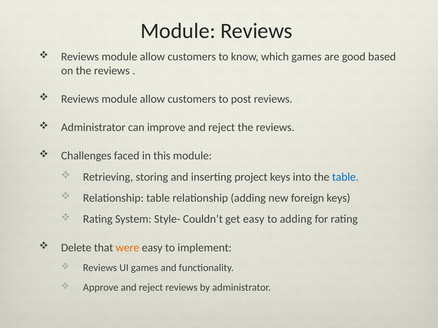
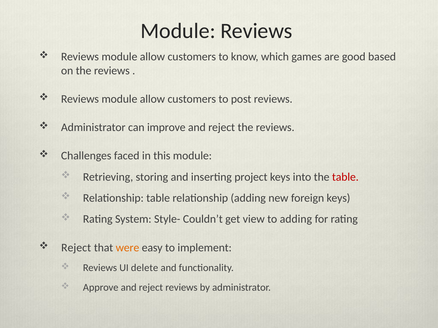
table at (345, 177) colour: blue -> red
get easy: easy -> view
Delete at (76, 248): Delete -> Reject
UI games: games -> delete
